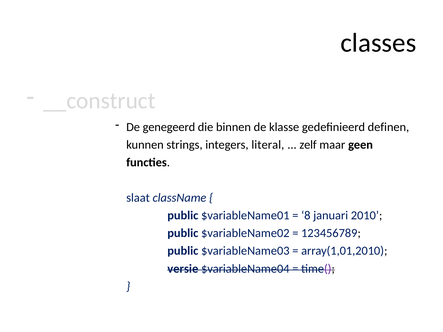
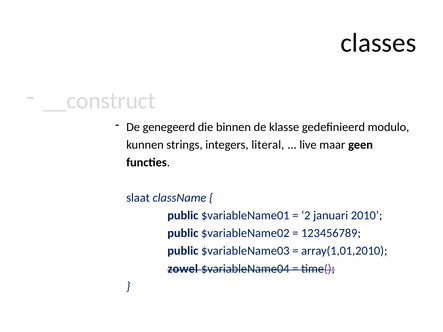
definen: definen -> modulo
zelf: zelf -> live
8: 8 -> 2
versie: versie -> zowel
